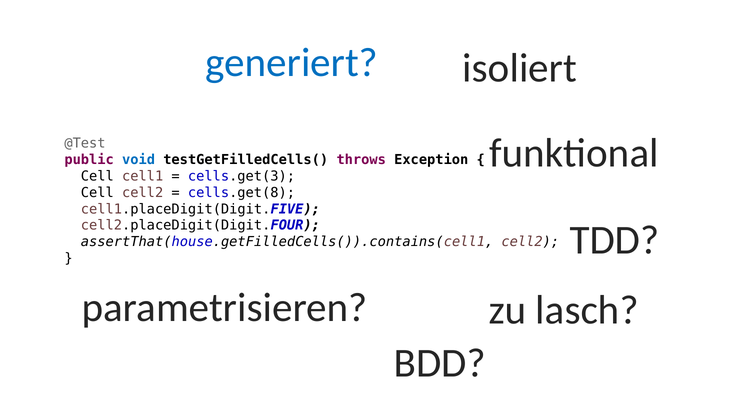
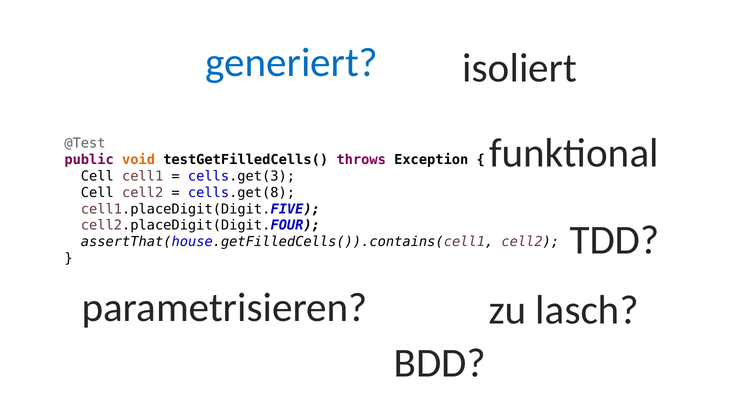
void colour: blue -> orange
